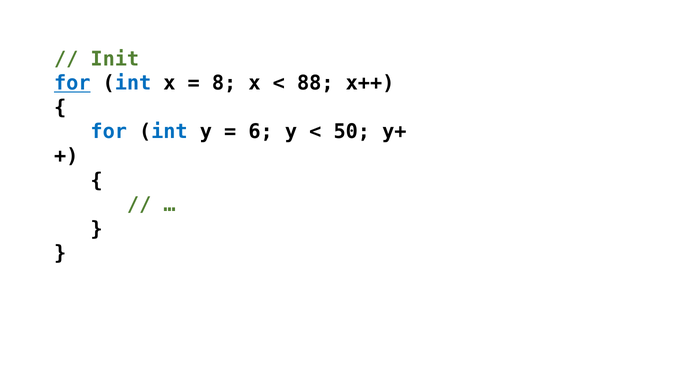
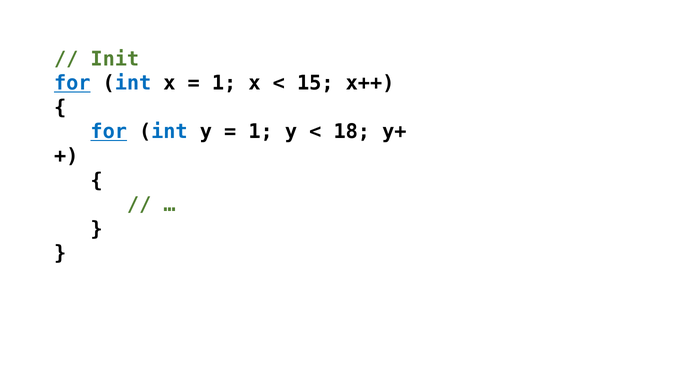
8 at (224, 83): 8 -> 1
88: 88 -> 15
for at (109, 132) underline: none -> present
6 at (261, 132): 6 -> 1
50: 50 -> 18
